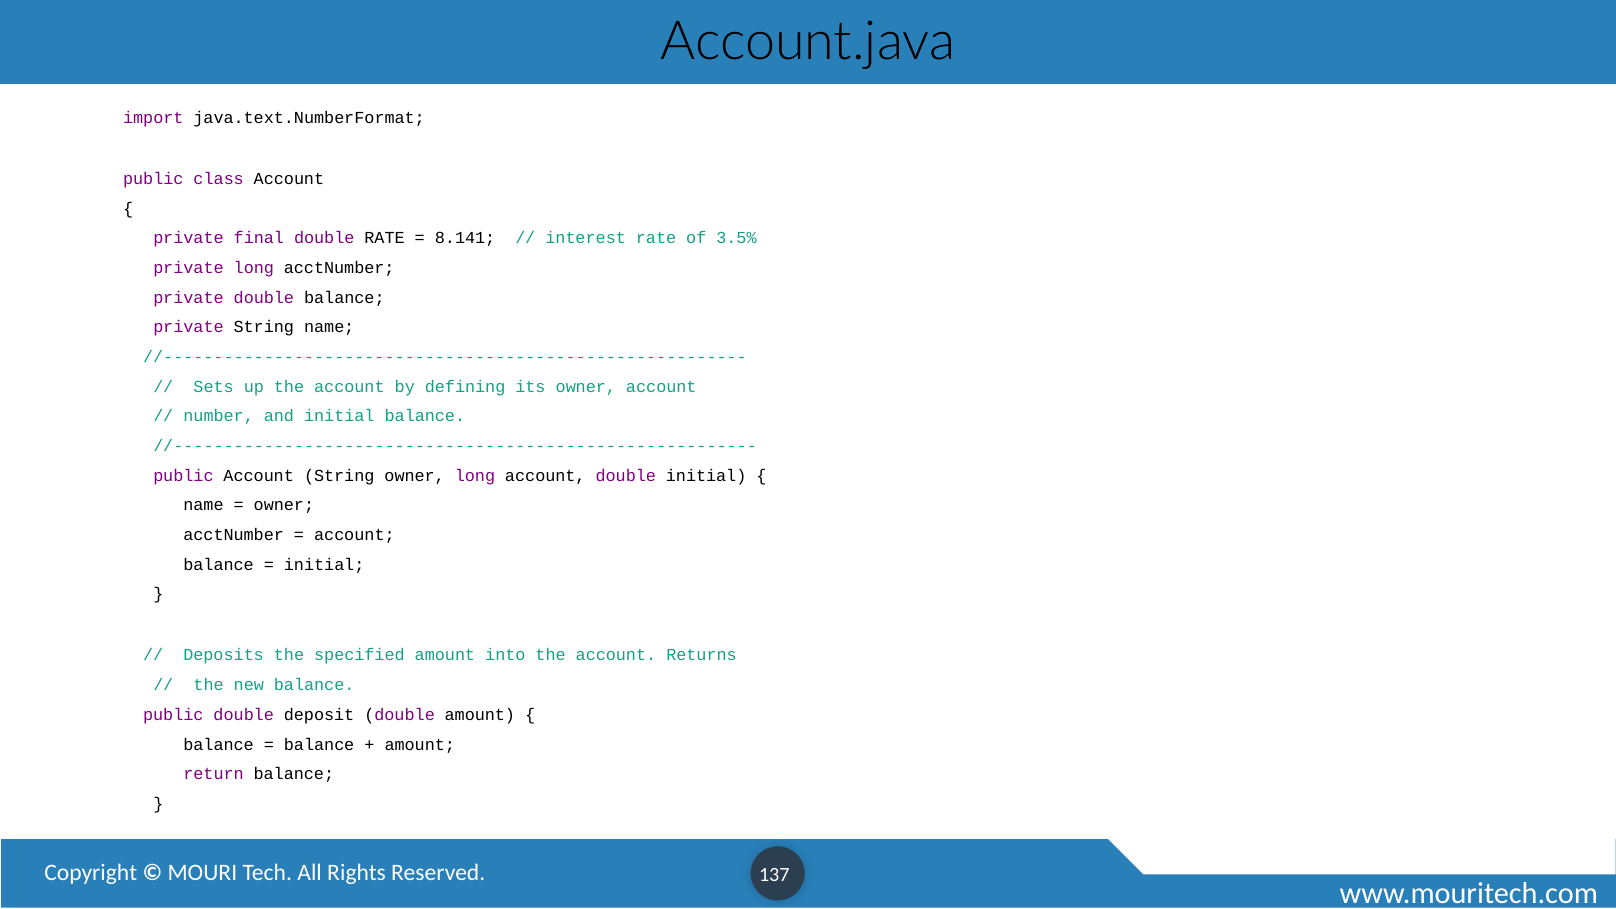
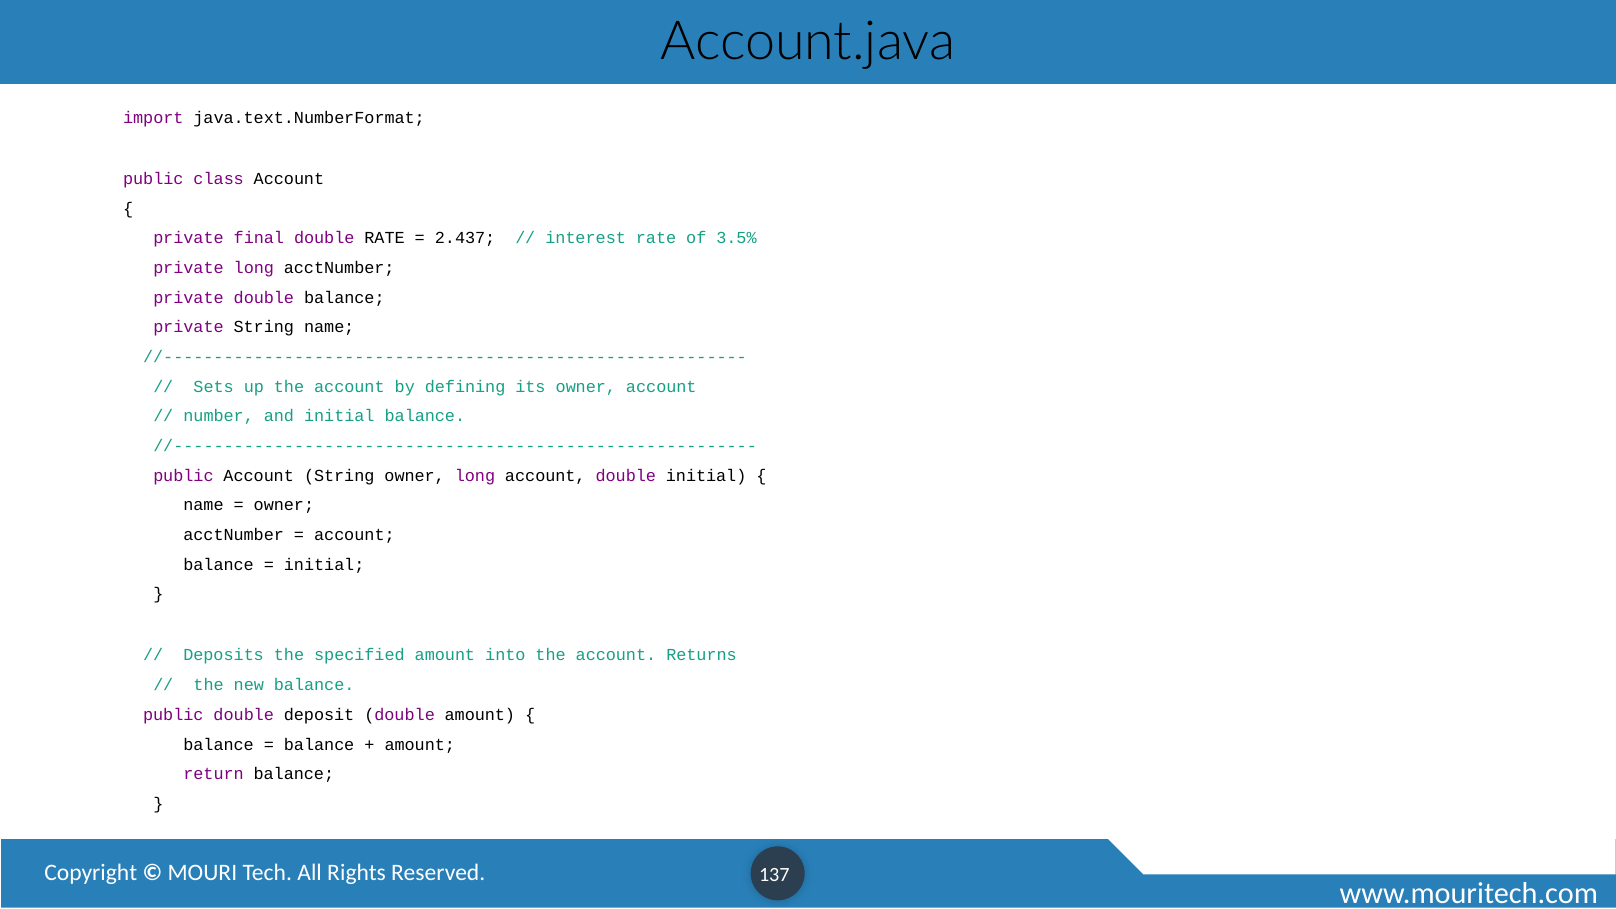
8.141: 8.141 -> 2.437
